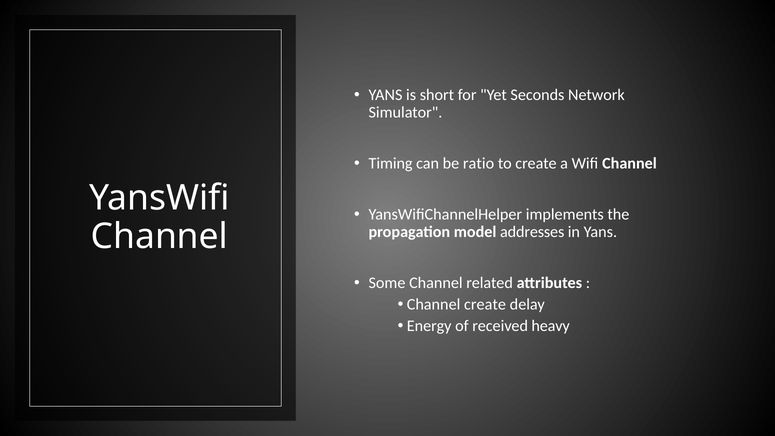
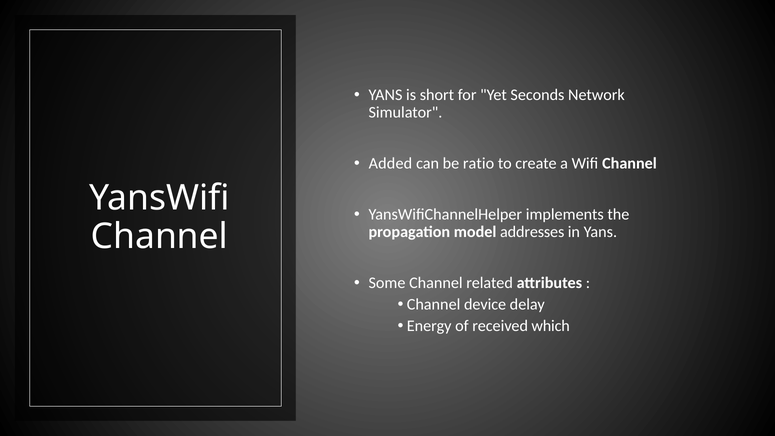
Timing: Timing -> Added
Channel create: create -> device
heavy: heavy -> which
